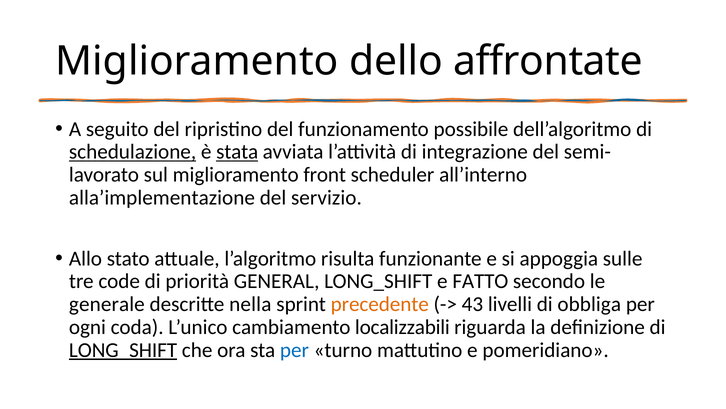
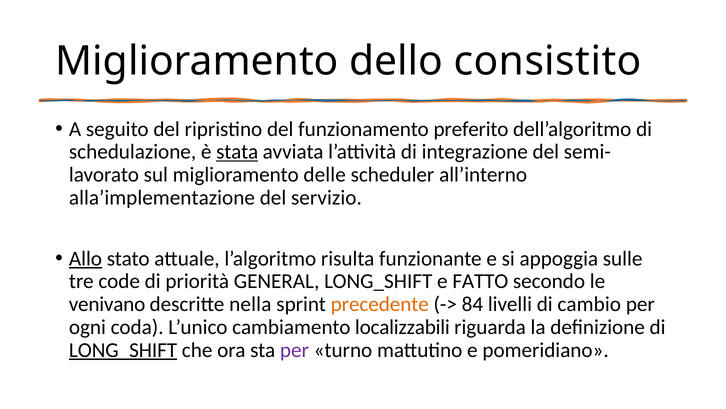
affrontate: affrontate -> consistito
possibile: possibile -> preferito
schedulazione underline: present -> none
front: front -> delle
Allo underline: none -> present
generale: generale -> venivano
43: 43 -> 84
obbliga: obbliga -> cambio
per at (294, 349) colour: blue -> purple
